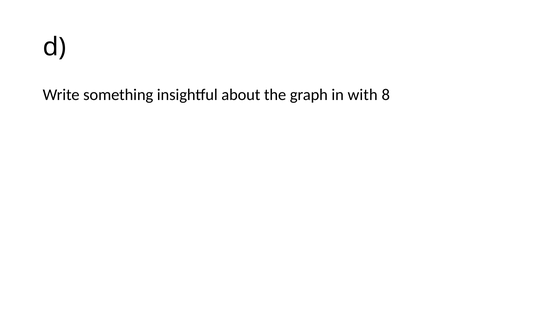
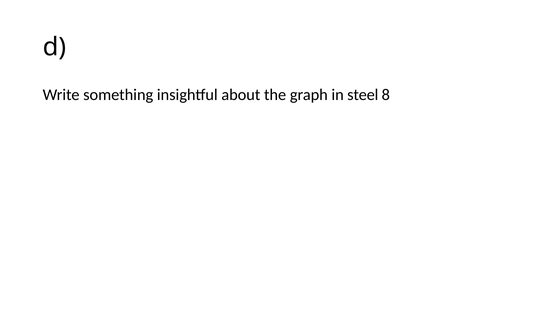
with: with -> steel
